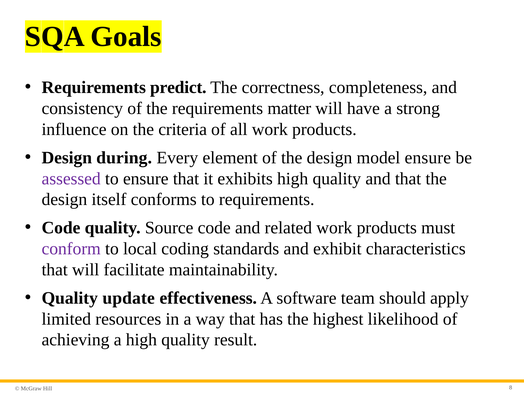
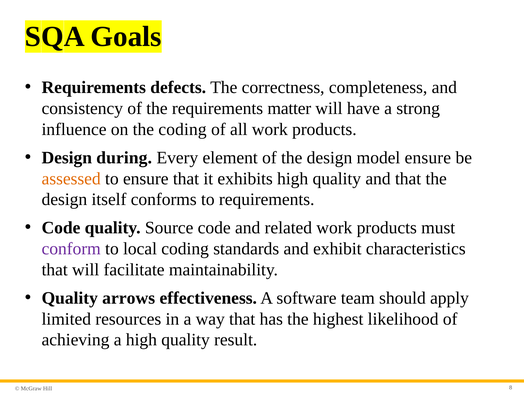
predict: predict -> defects
the criteria: criteria -> coding
assessed colour: purple -> orange
update: update -> arrows
